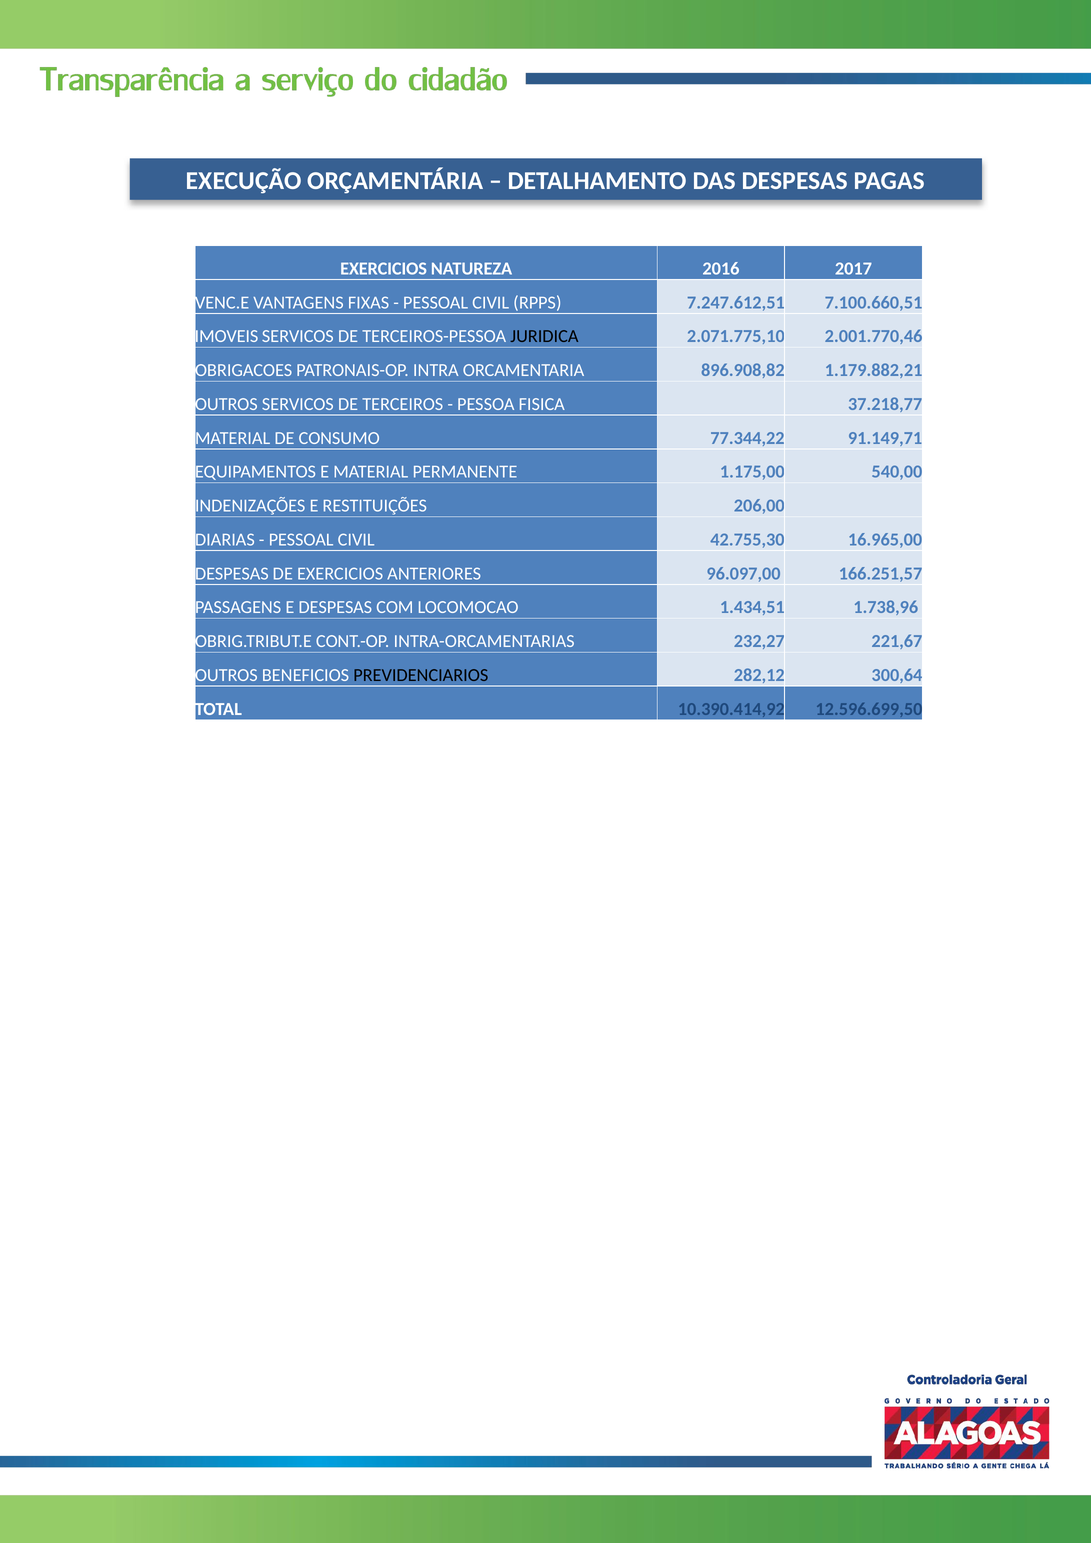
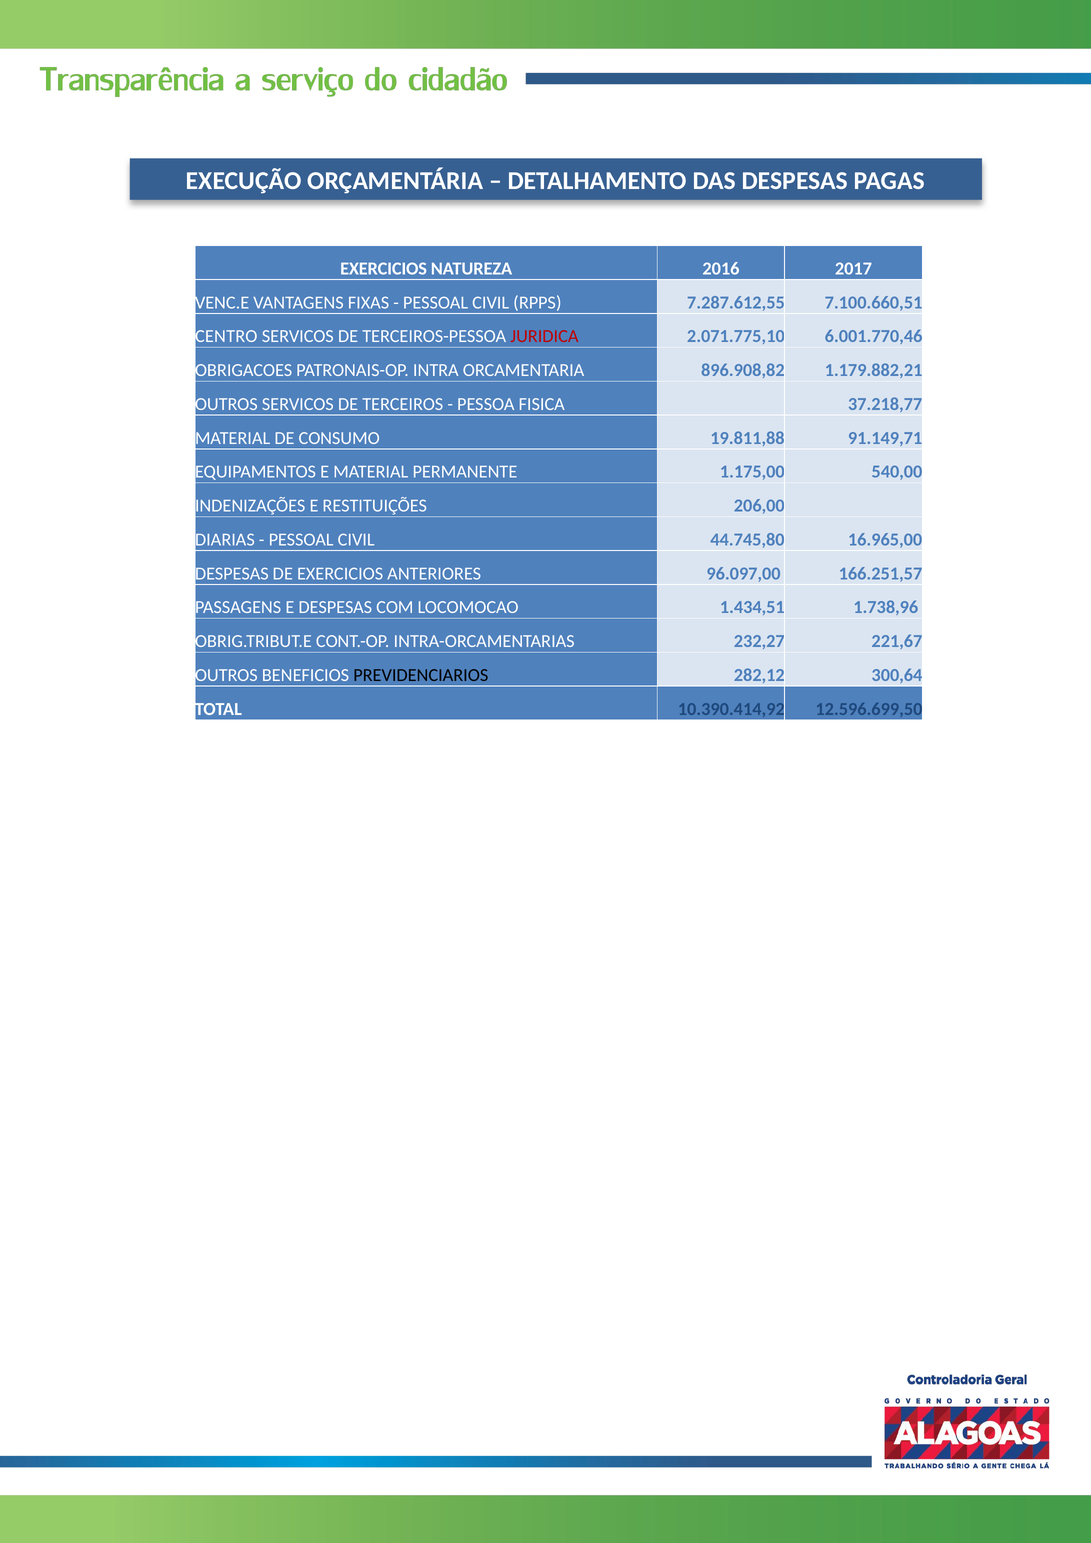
7.247.612,51: 7.247.612,51 -> 7.287.612,55
IMOVEIS: IMOVEIS -> CENTRO
JURIDICA colour: black -> red
2.001.770,46: 2.001.770,46 -> 6.001.770,46
77.344,22: 77.344,22 -> 19.811,88
42.755,30: 42.755,30 -> 44.745,80
